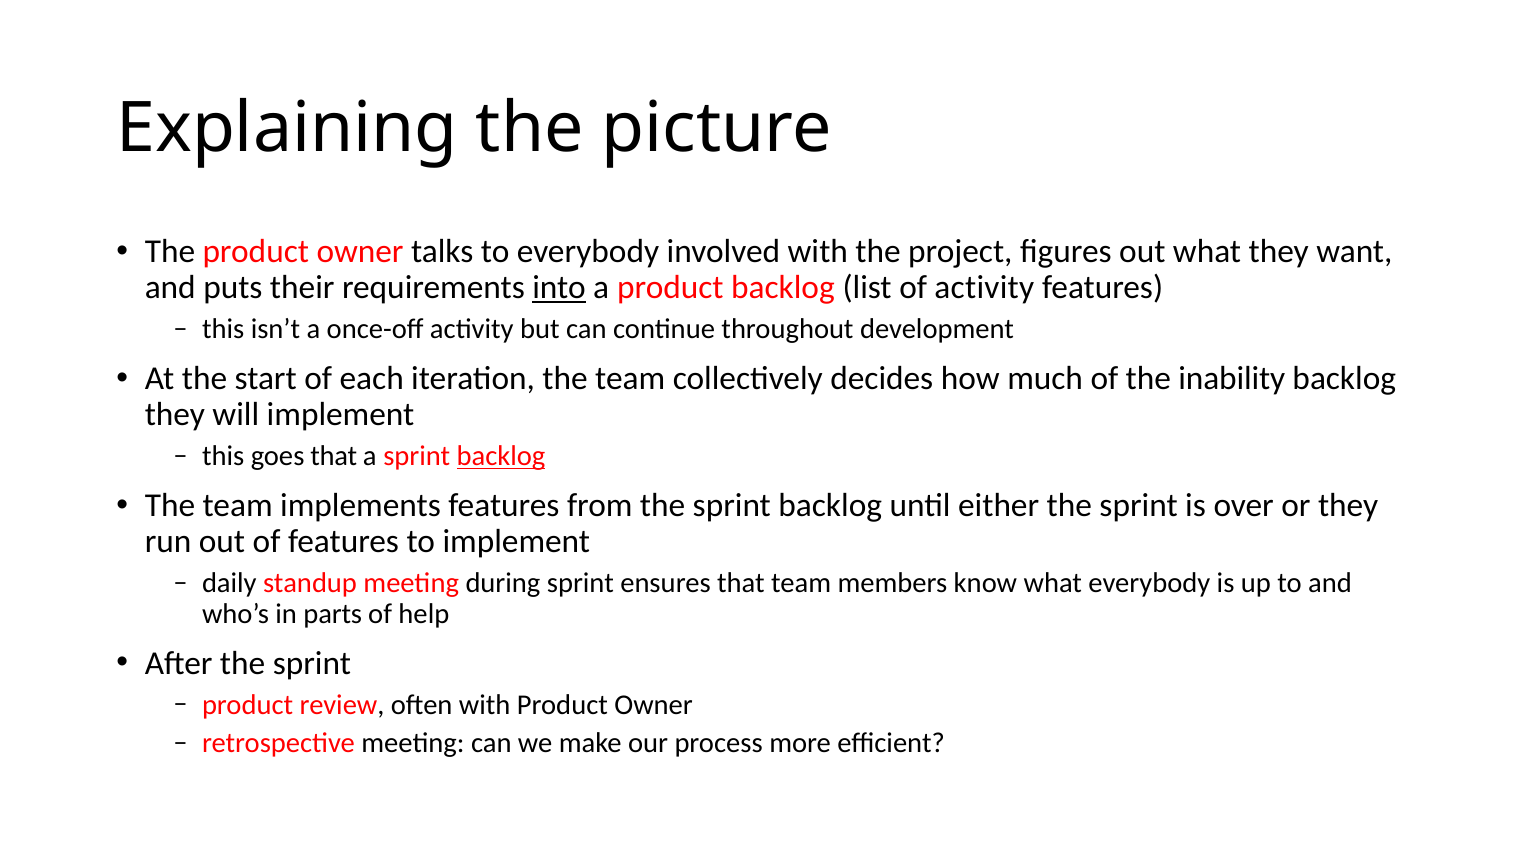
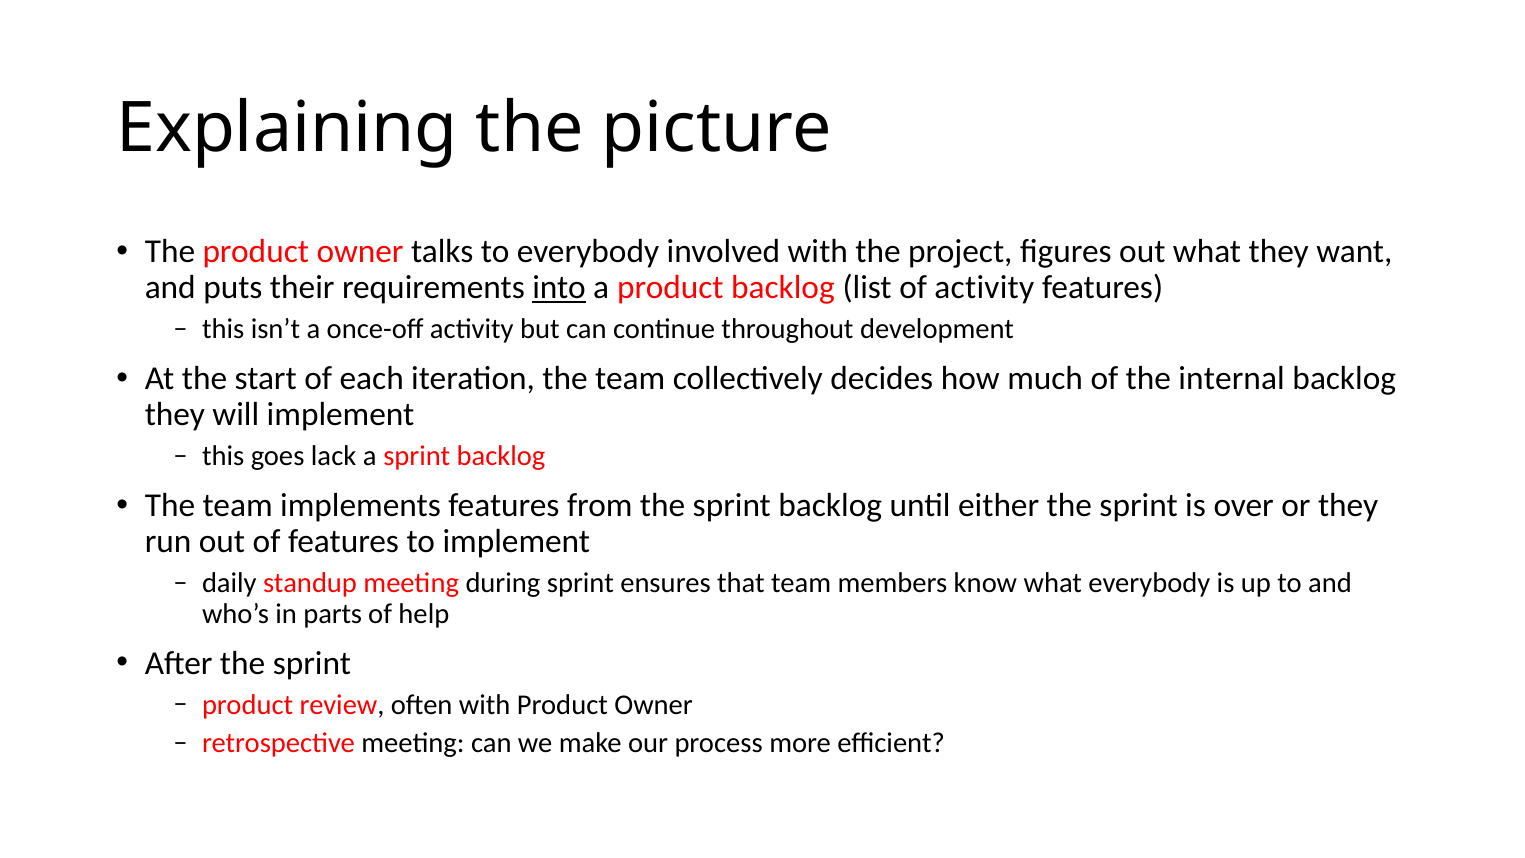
inability: inability -> internal
goes that: that -> lack
backlog at (501, 456) underline: present -> none
